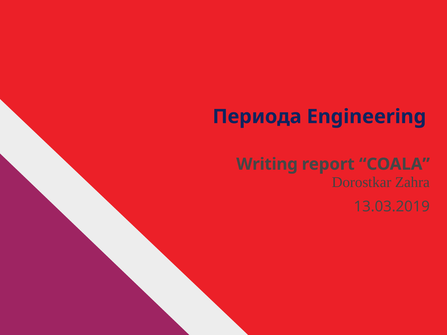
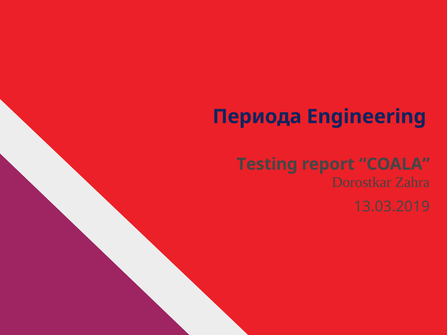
Writing: Writing -> Testing
